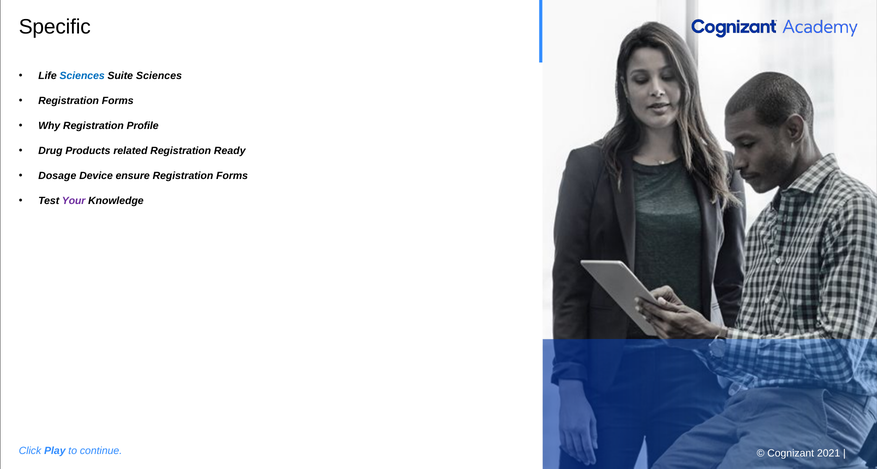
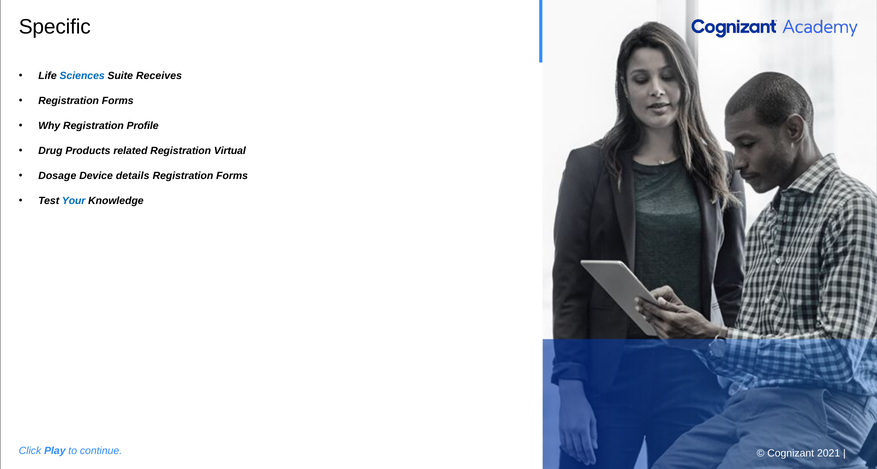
Suite Sciences: Sciences -> Receives
Ready: Ready -> Virtual
ensure: ensure -> details
Your colour: purple -> blue
